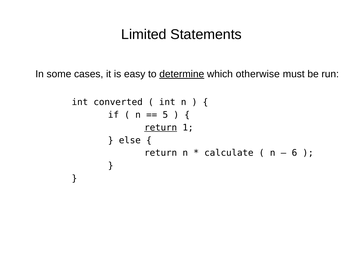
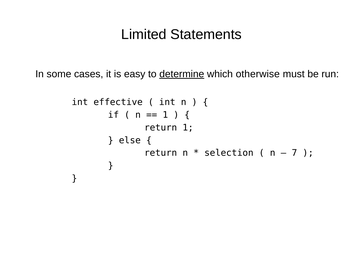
converted: converted -> effective
5 at (165, 115): 5 -> 1
return at (161, 128) underline: present -> none
calculate: calculate -> selection
6: 6 -> 7
